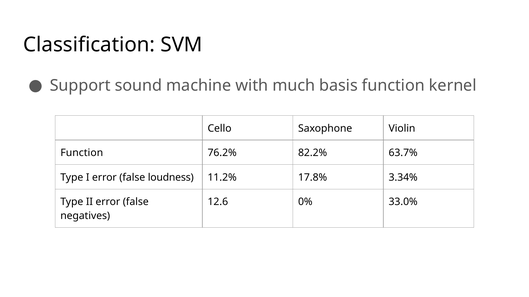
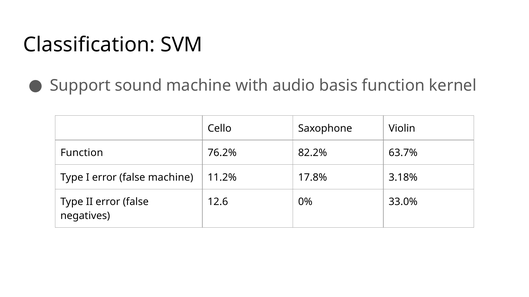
much: much -> audio
false loudness: loudness -> machine
3.34%: 3.34% -> 3.18%
